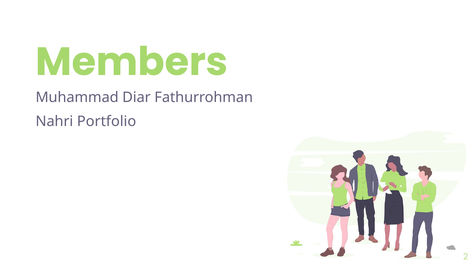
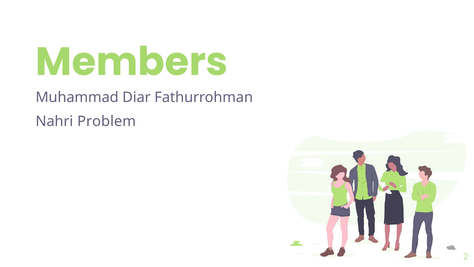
Portfolio: Portfolio -> Problem
